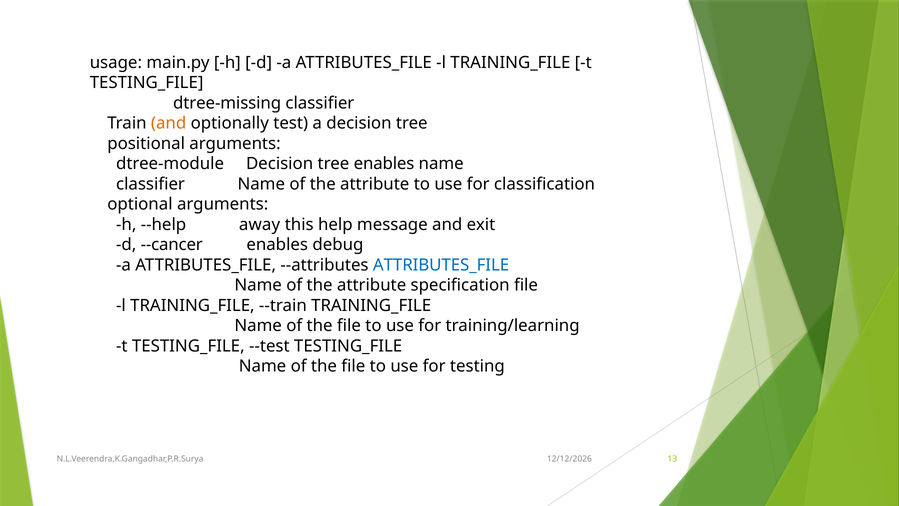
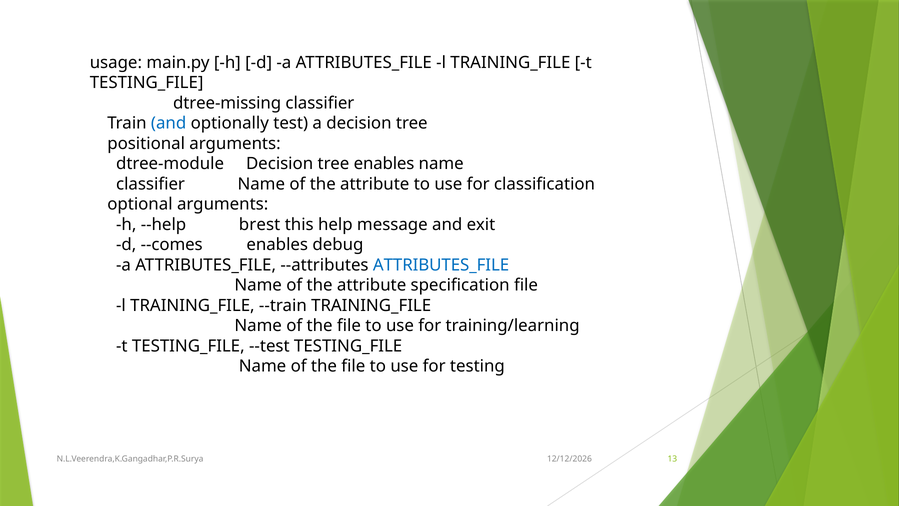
and at (169, 123) colour: orange -> blue
away: away -> brest
--cancer: --cancer -> --comes
